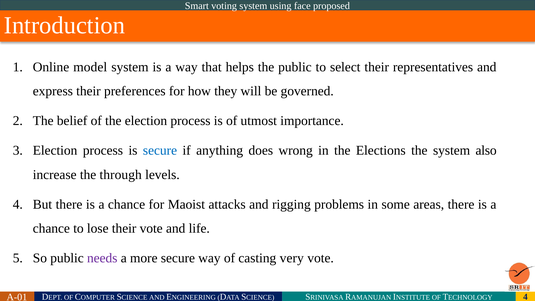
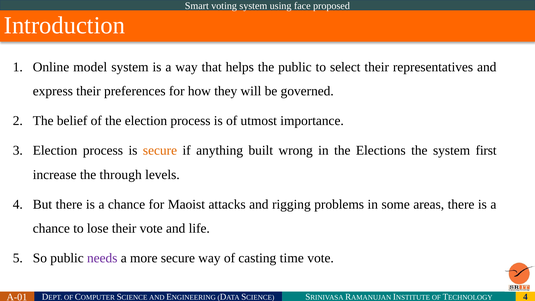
secure at (160, 151) colour: blue -> orange
does: does -> built
also: also -> first
very: very -> time
